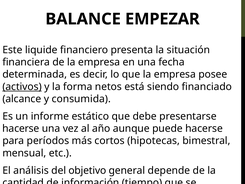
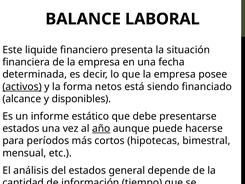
EMPEZAR: EMPEZAR -> LABORAL
consumida: consumida -> disponibles
hacerse at (21, 128): hacerse -> estados
año underline: none -> present
del objetivo: objetivo -> estados
